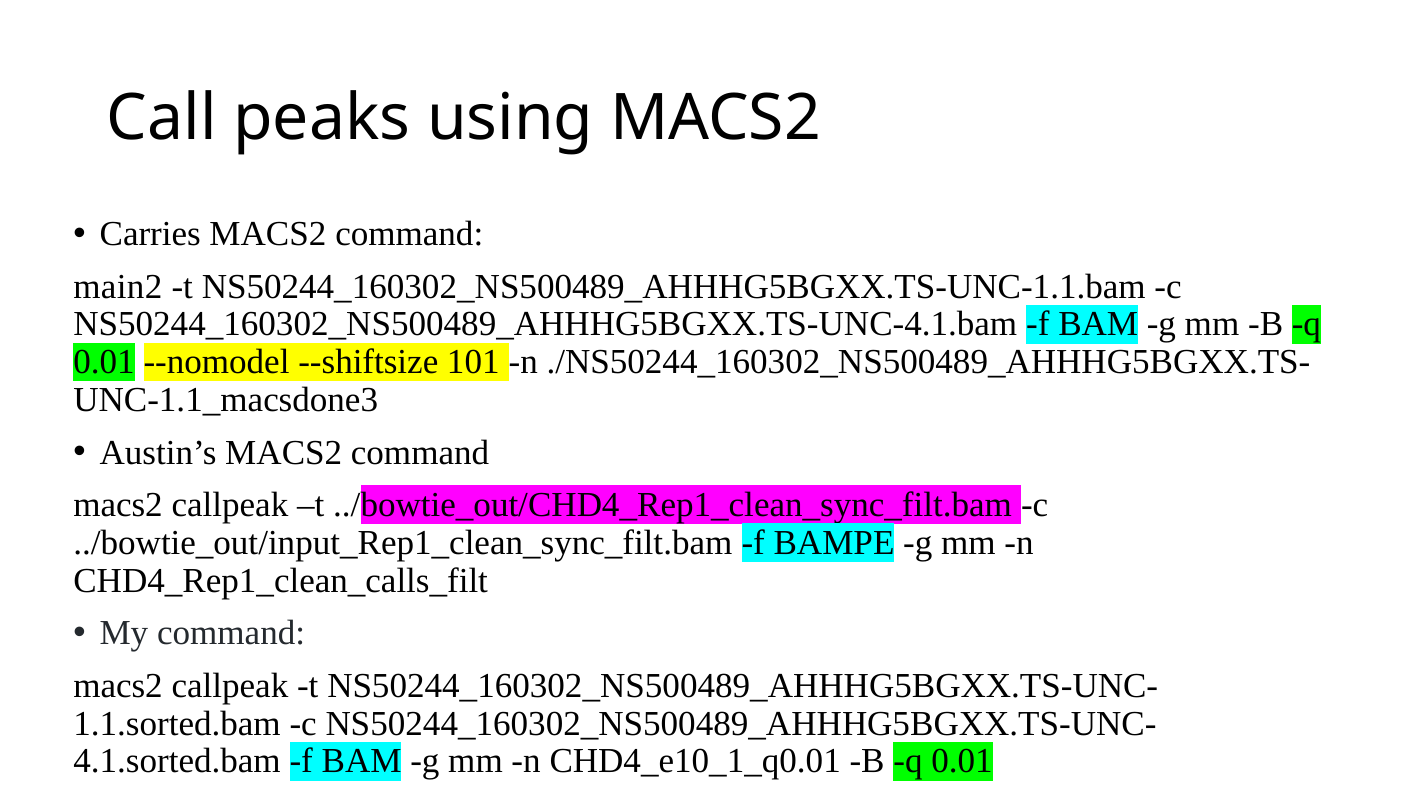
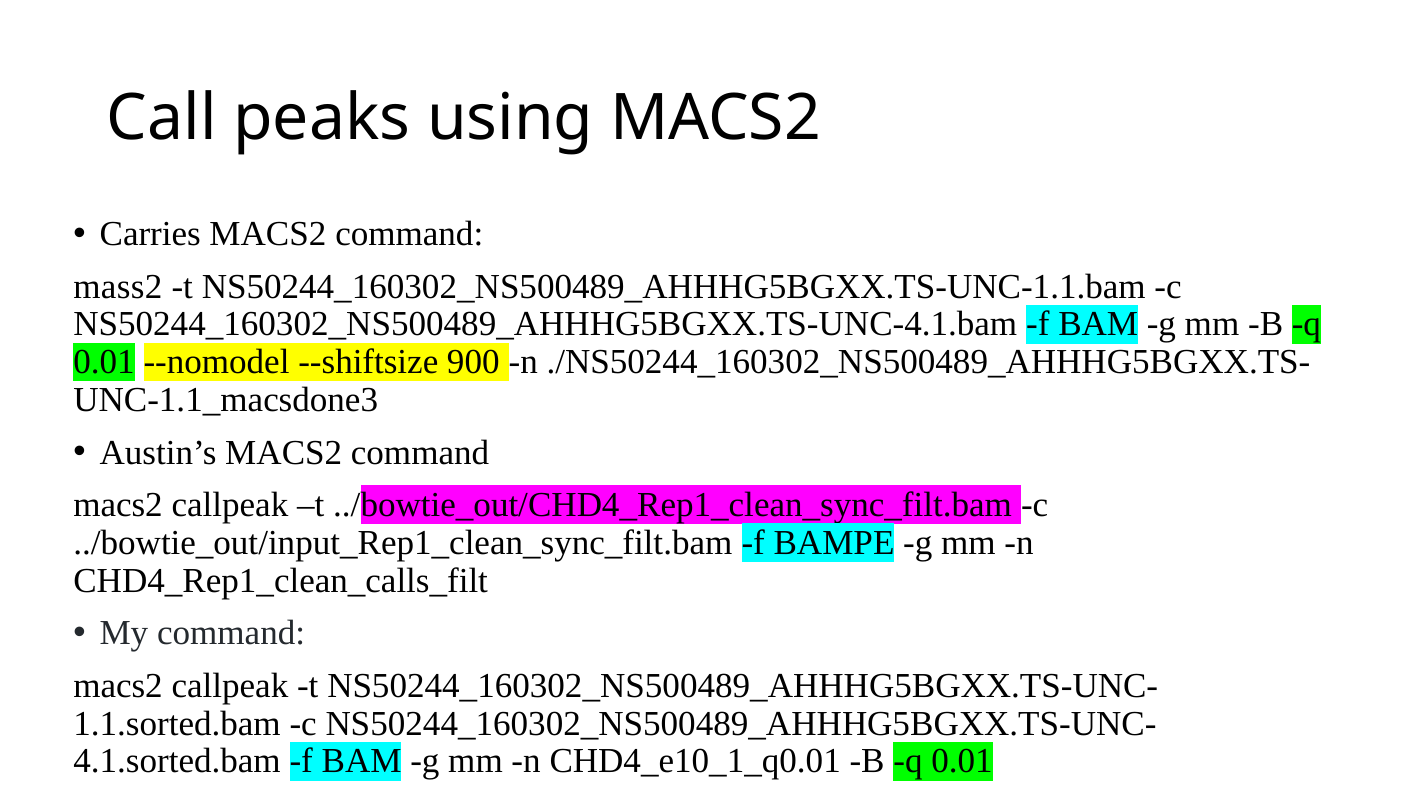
main2: main2 -> mass2
101: 101 -> 900
